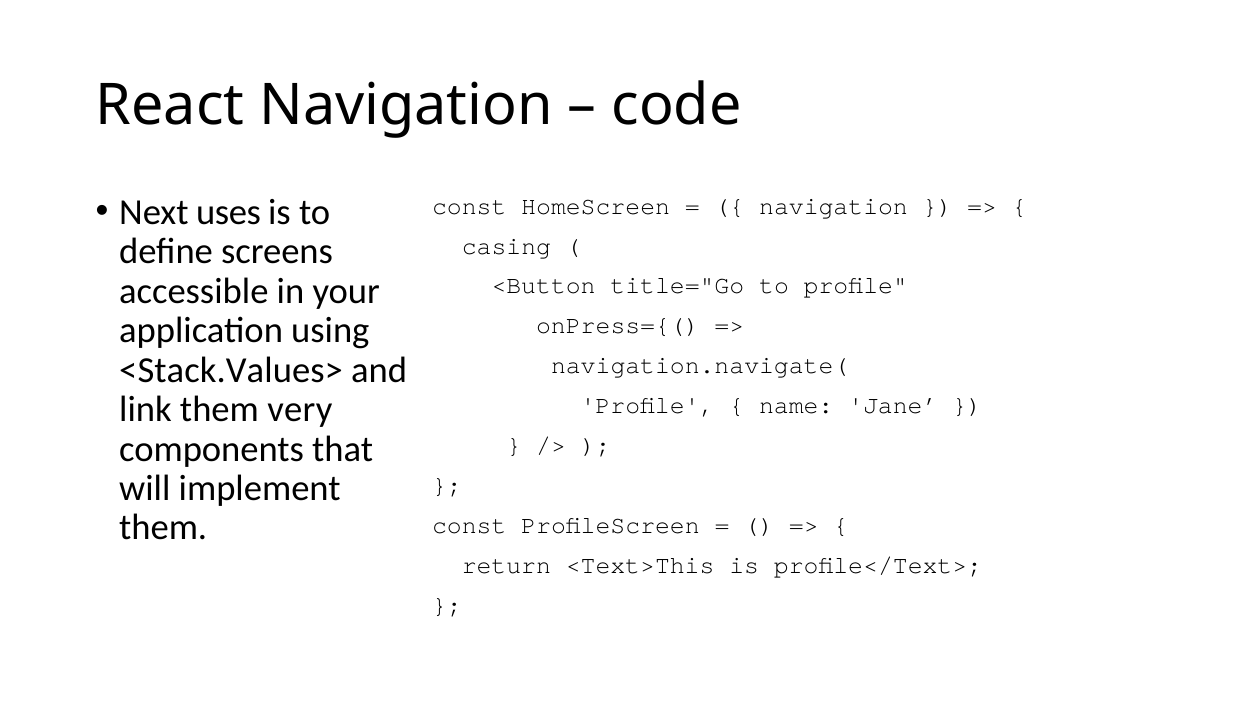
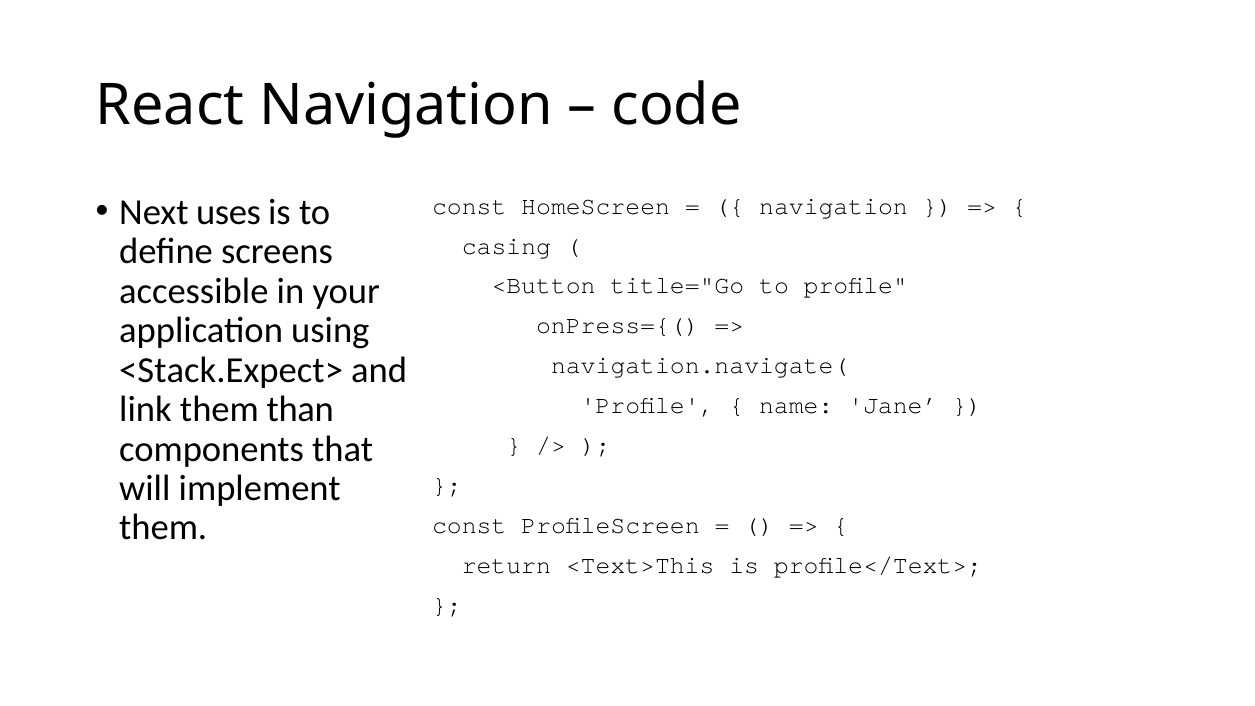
<Stack.Values>: <Stack.Values> -> <Stack.Expect>
very: very -> than
